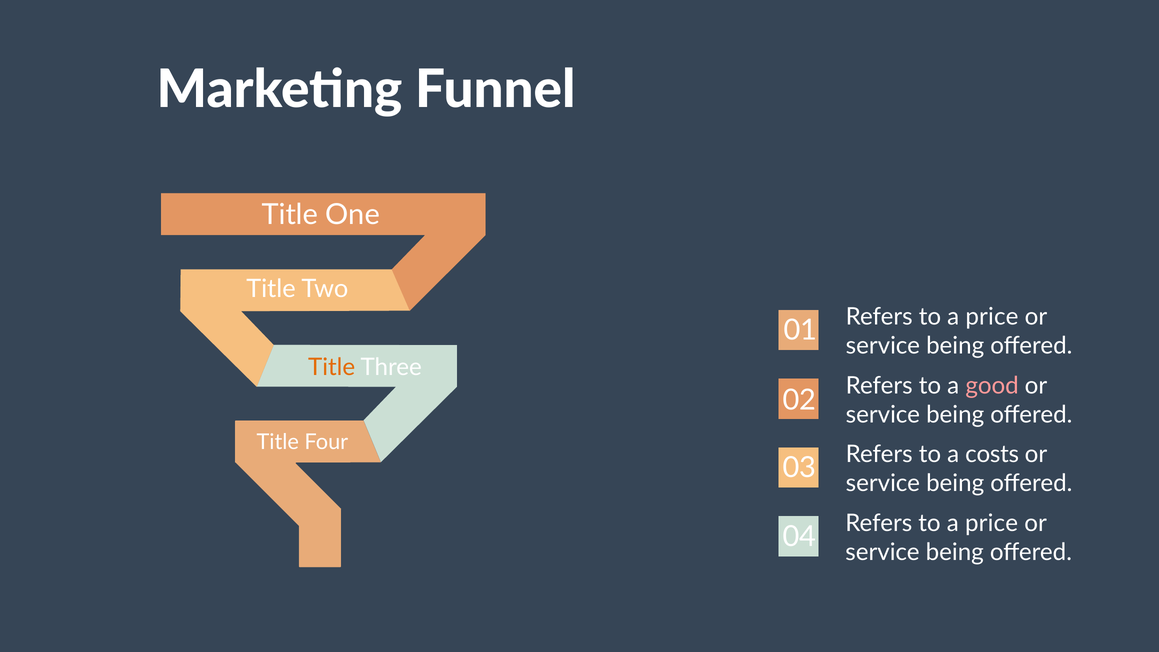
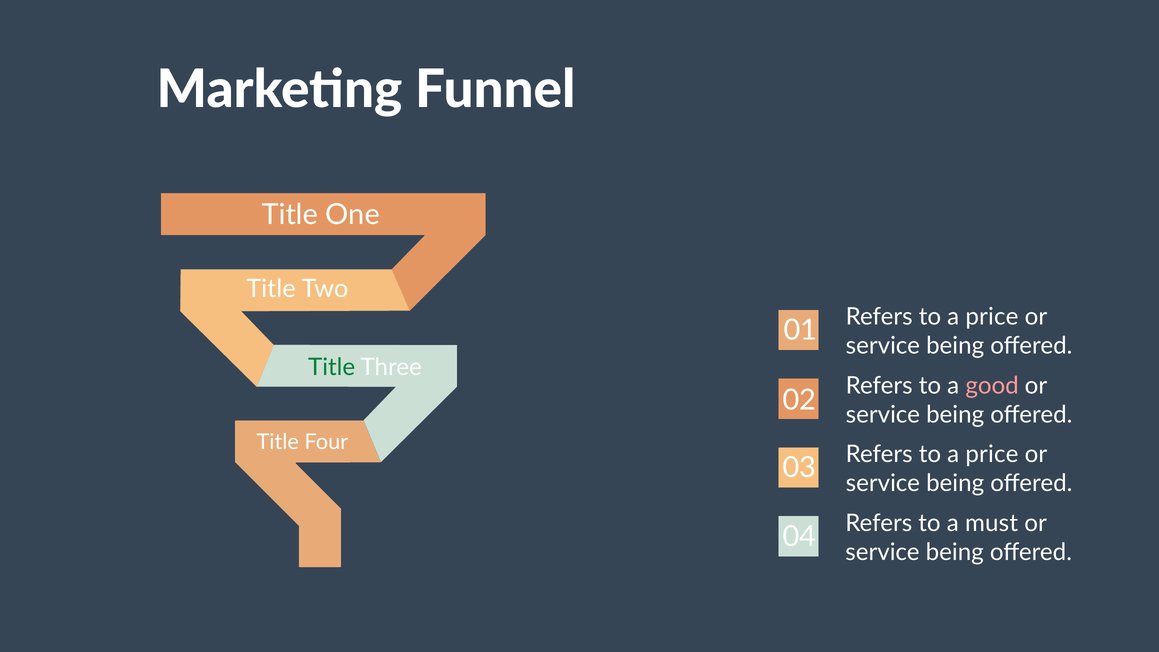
Title at (332, 367) colour: orange -> green
costs at (992, 454): costs -> price
price at (992, 523): price -> must
